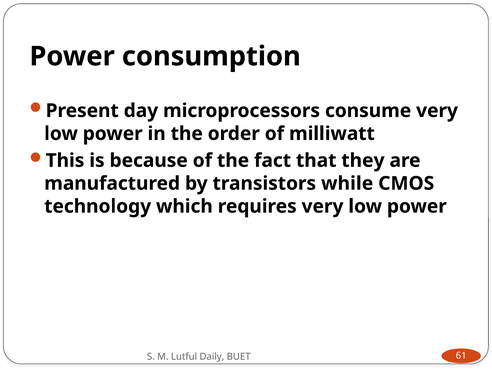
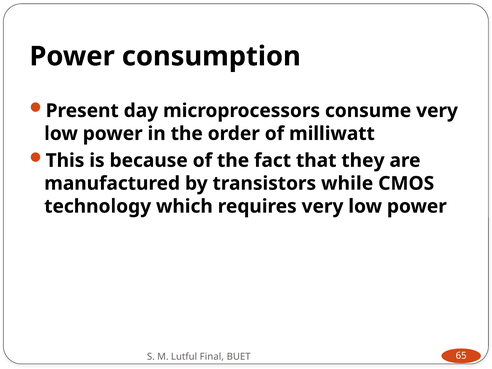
Daily: Daily -> Final
61: 61 -> 65
